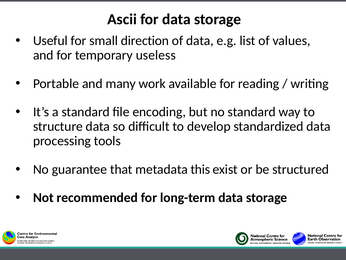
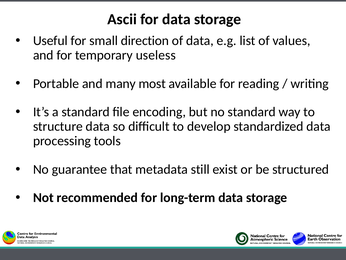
work: work -> most
this: this -> still
